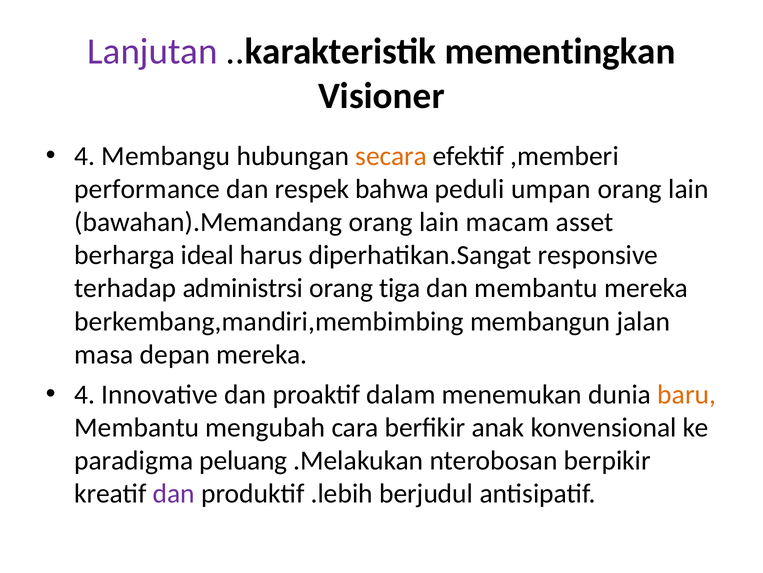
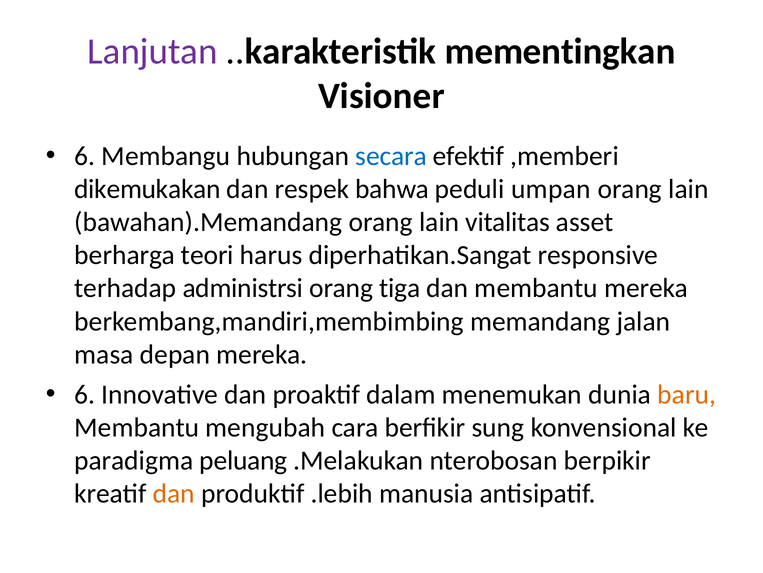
4 at (85, 156): 4 -> 6
secara colour: orange -> blue
performance: performance -> dikemukakan
macam: macam -> vitalitas
ideal: ideal -> teori
membangun: membangun -> memandang
4 at (85, 394): 4 -> 6
anak: anak -> sung
dan at (174, 493) colour: purple -> orange
berjudul: berjudul -> manusia
